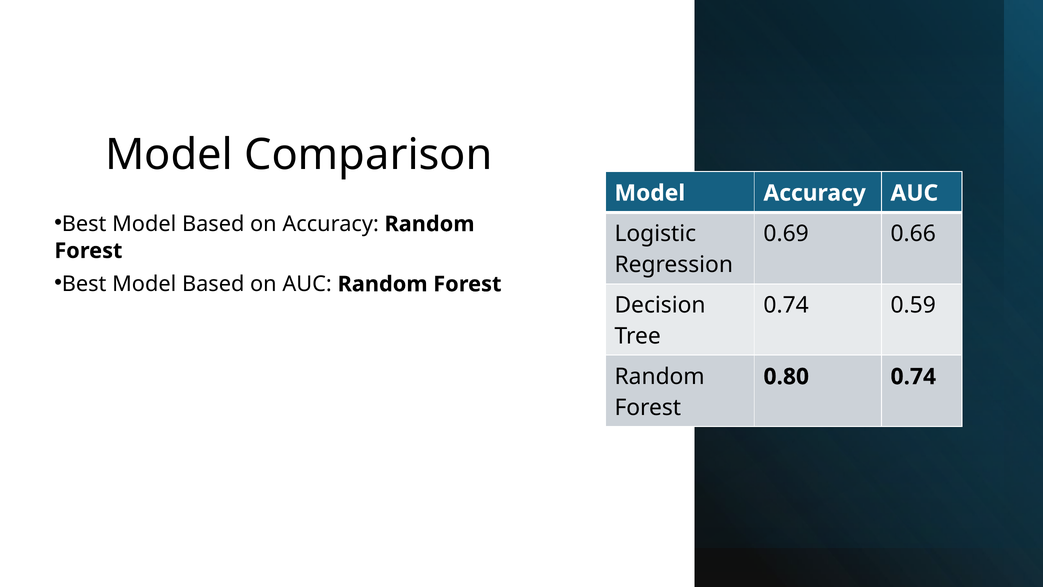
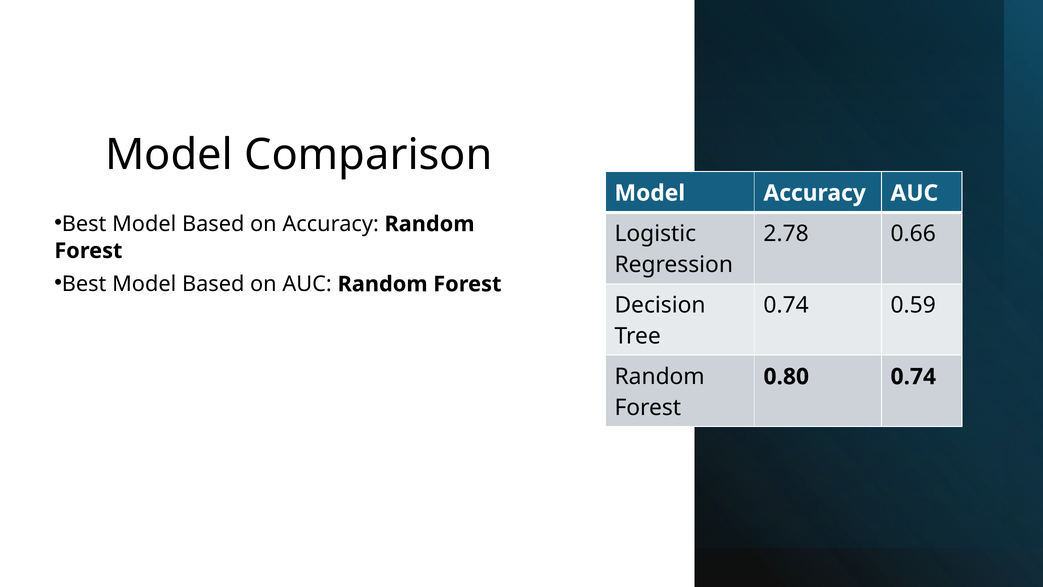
0.69: 0.69 -> 2.78
